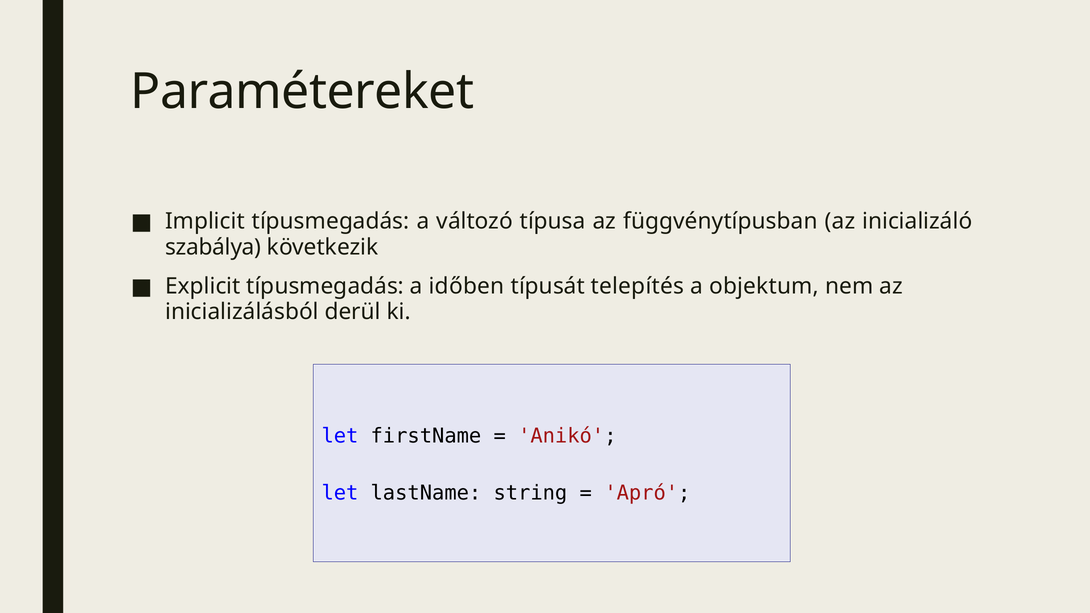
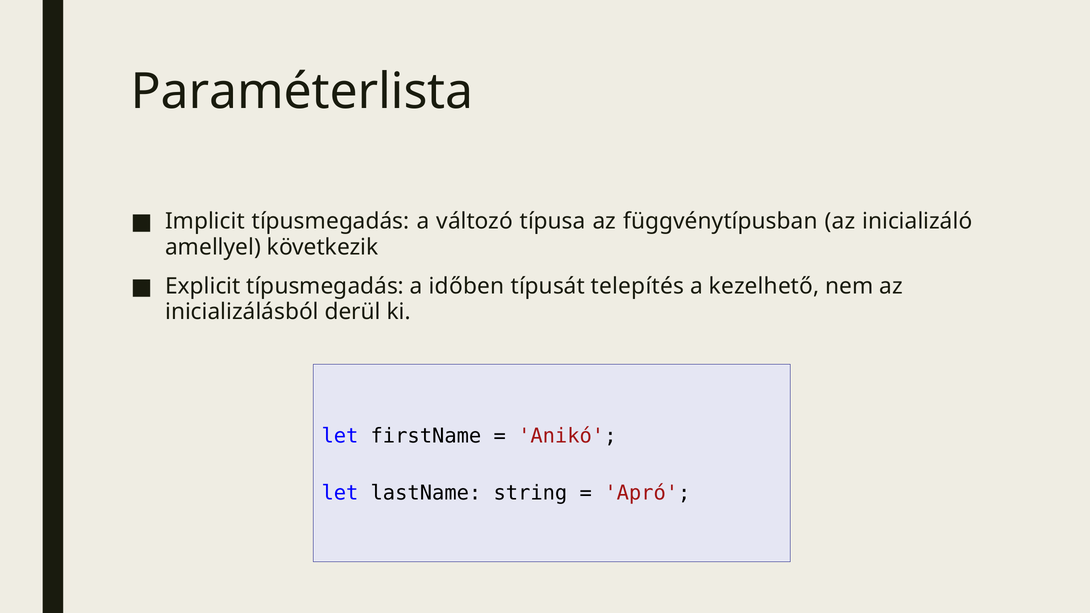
Paramétereket: Paramétereket -> Paraméterlista
szabálya: szabálya -> amellyel
objektum: objektum -> kezelhető
